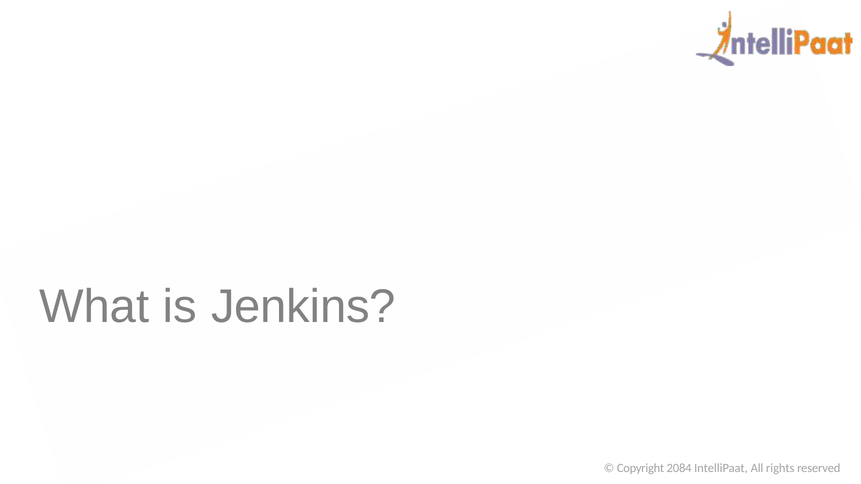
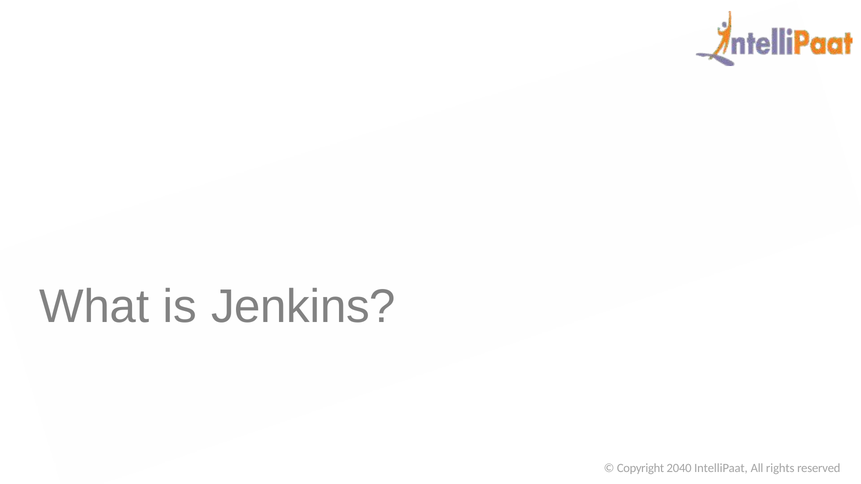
2084: 2084 -> 2040
